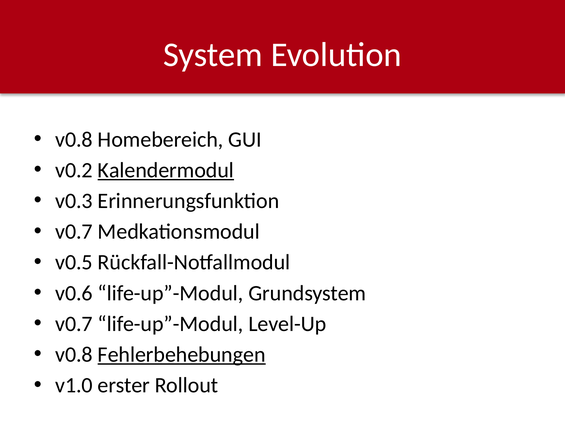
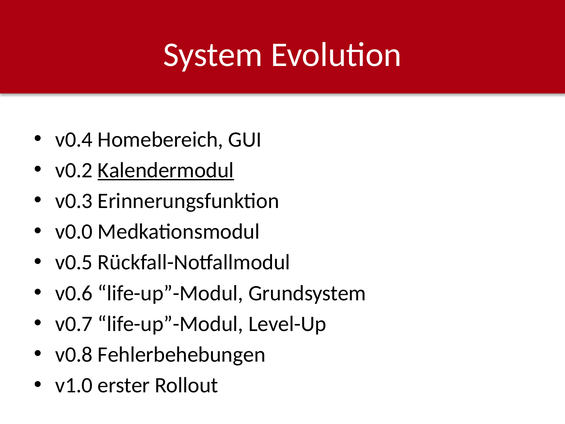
v0.8 at (74, 139): v0.8 -> v0.4
v0.7 at (74, 231): v0.7 -> v0.0
Fehlerbehebungen underline: present -> none
